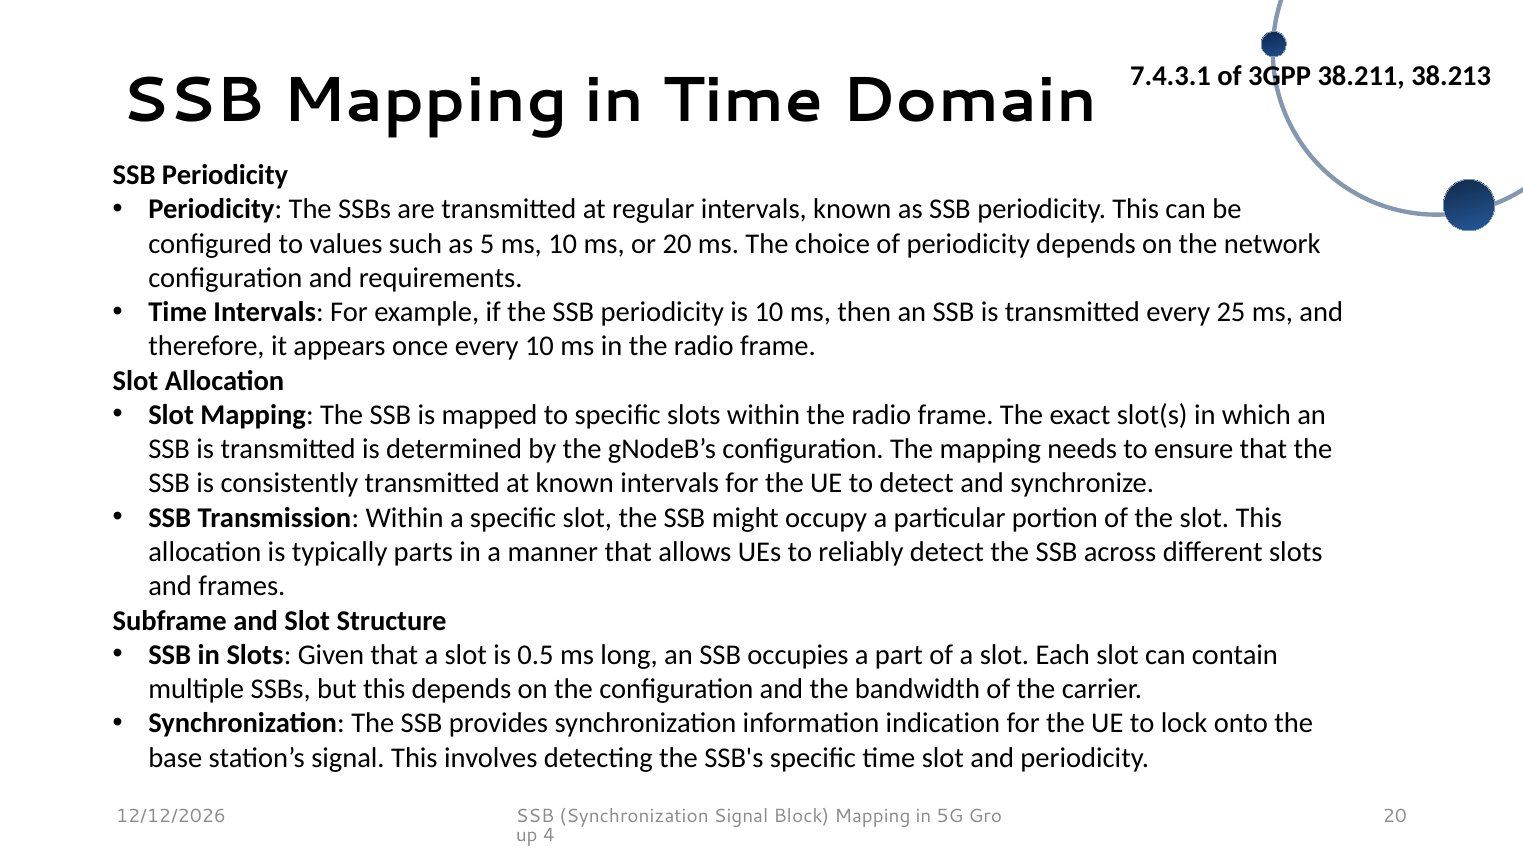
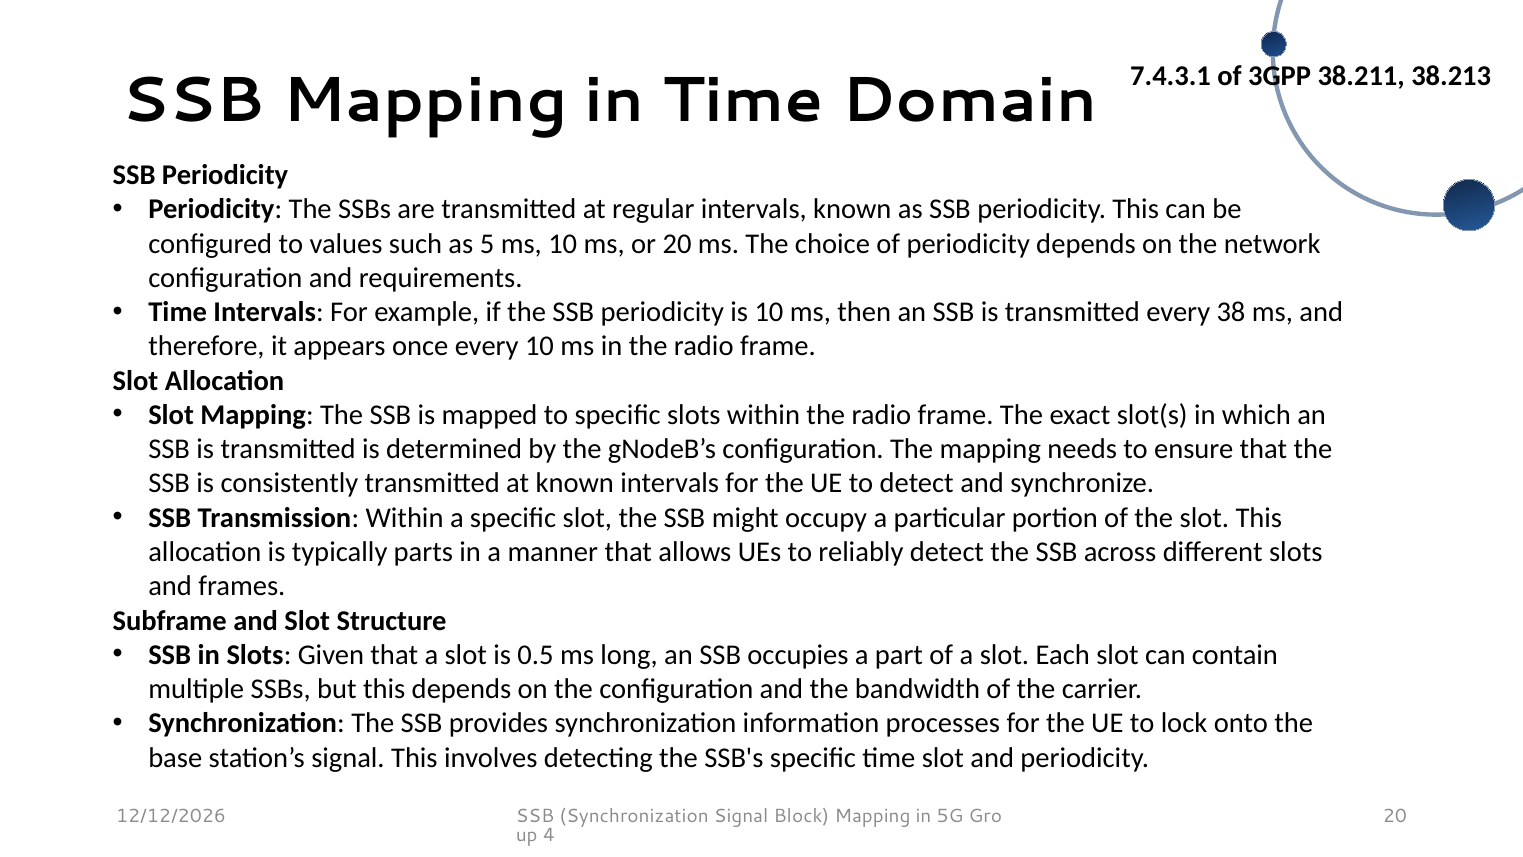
25: 25 -> 38
indication: indication -> processes
